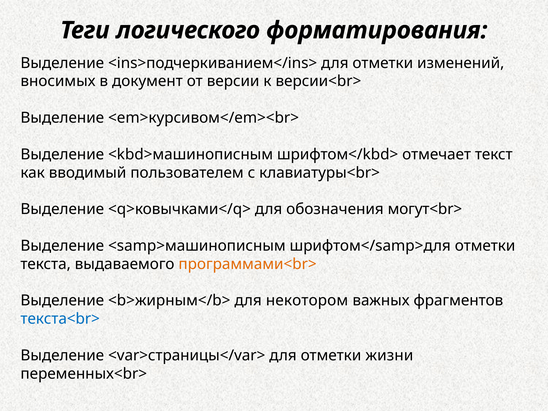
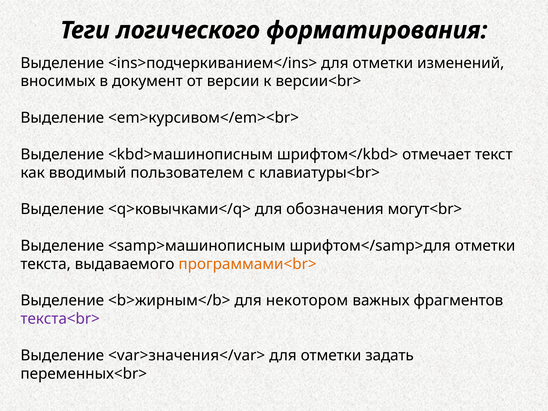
текста<br> colour: blue -> purple
<var>страницы</var>: <var>страницы</var> -> <var>значения</var>
жизни: жизни -> задать
